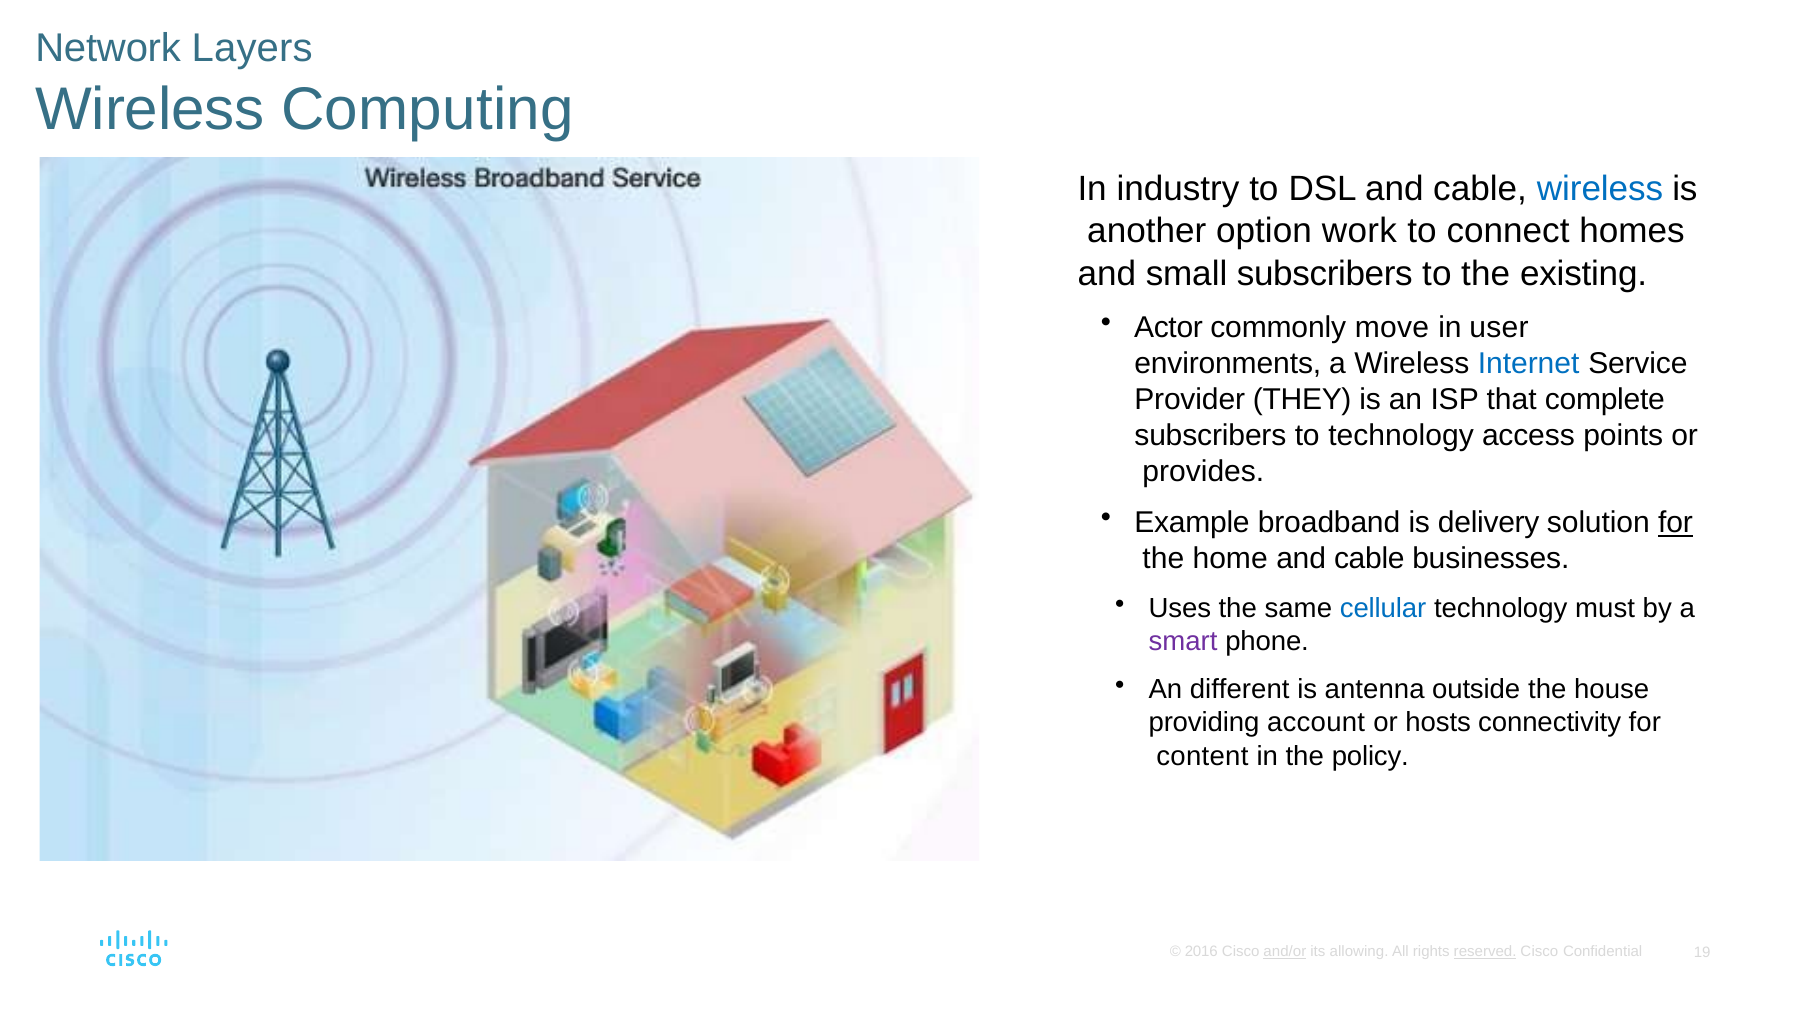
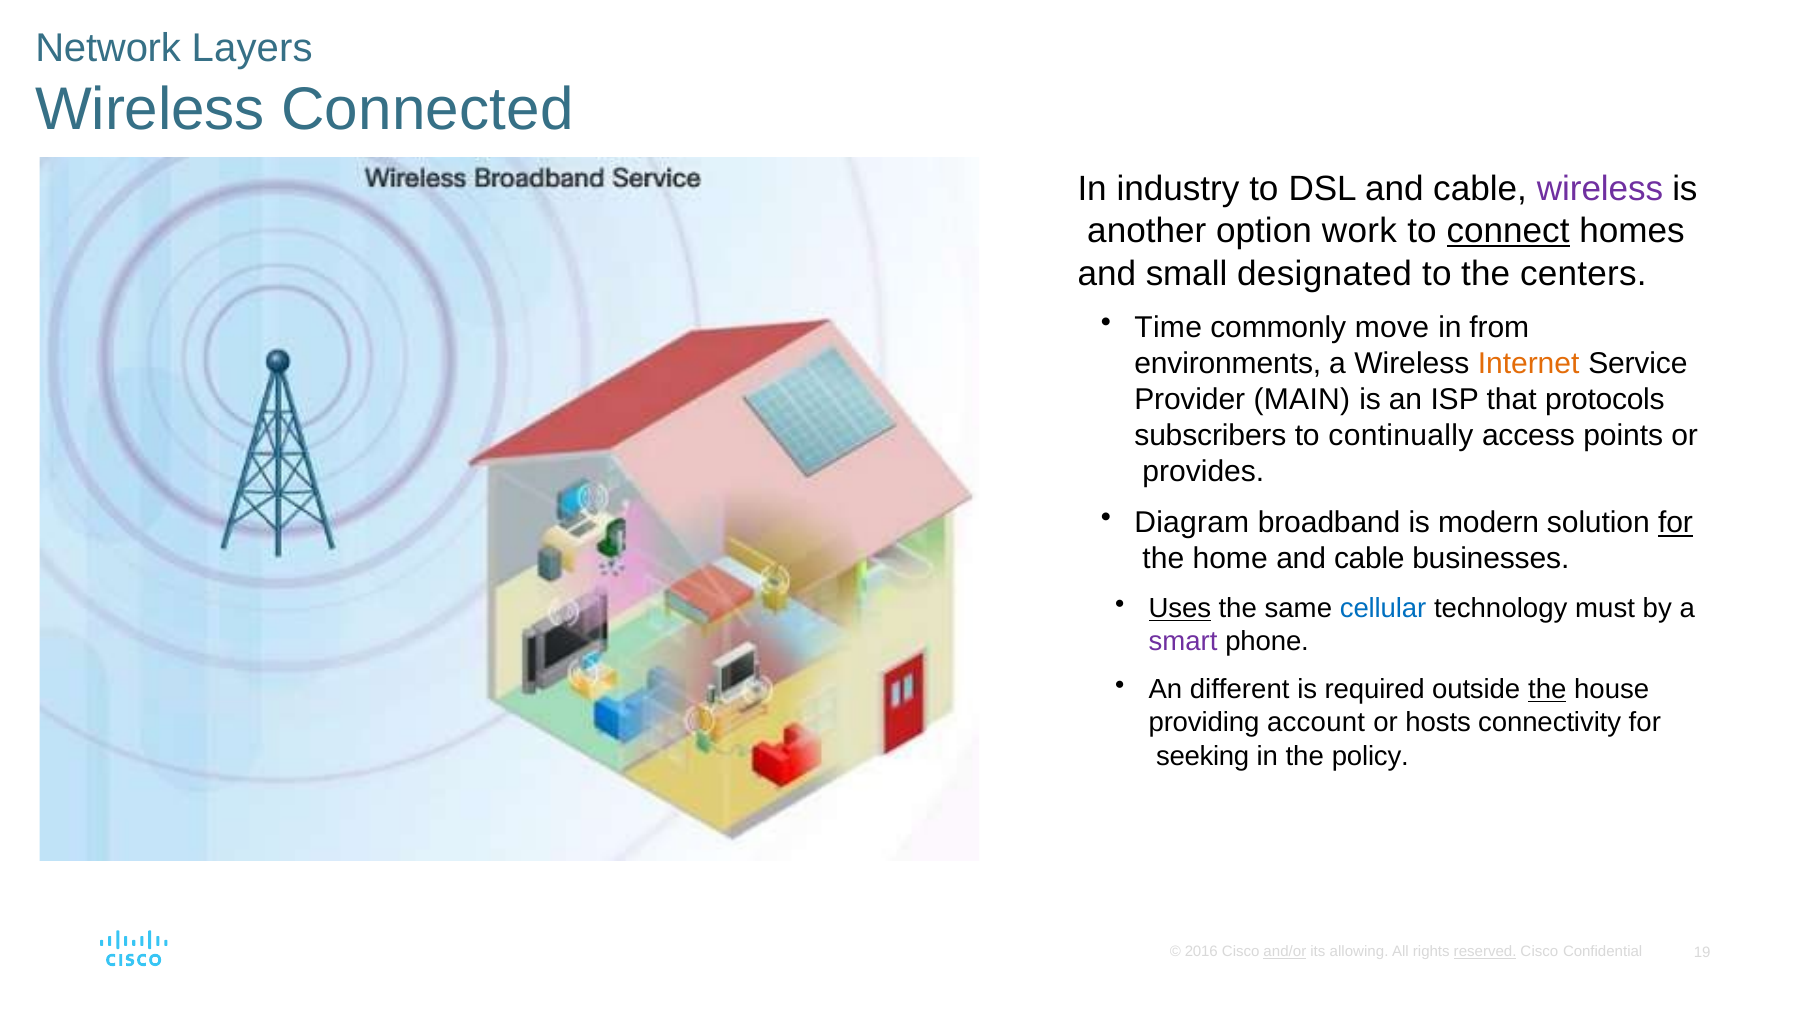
Computing: Computing -> Connected
wireless at (1600, 189) colour: blue -> purple
connect underline: none -> present
small subscribers: subscribers -> designated
existing: existing -> centers
Actor: Actor -> Time
user: user -> from
Internet colour: blue -> orange
THEY: THEY -> MAIN
complete: complete -> protocols
to technology: technology -> continually
Example: Example -> Diagram
delivery: delivery -> modern
Uses underline: none -> present
antenna: antenna -> required
the at (1547, 690) underline: none -> present
content: content -> seeking
